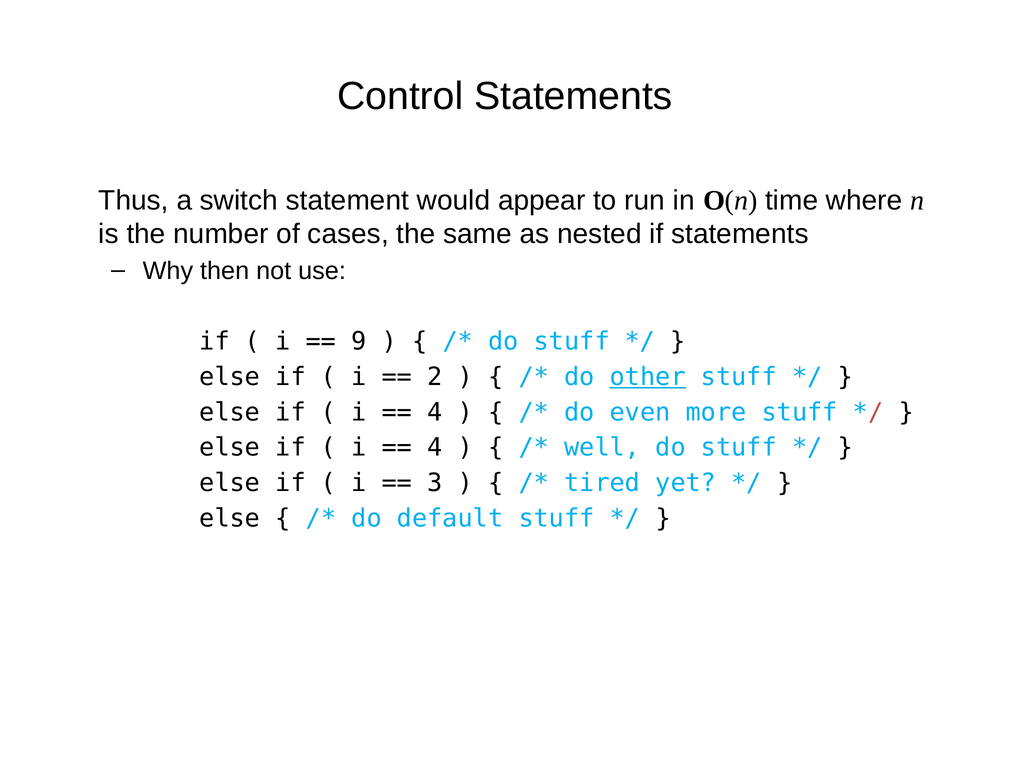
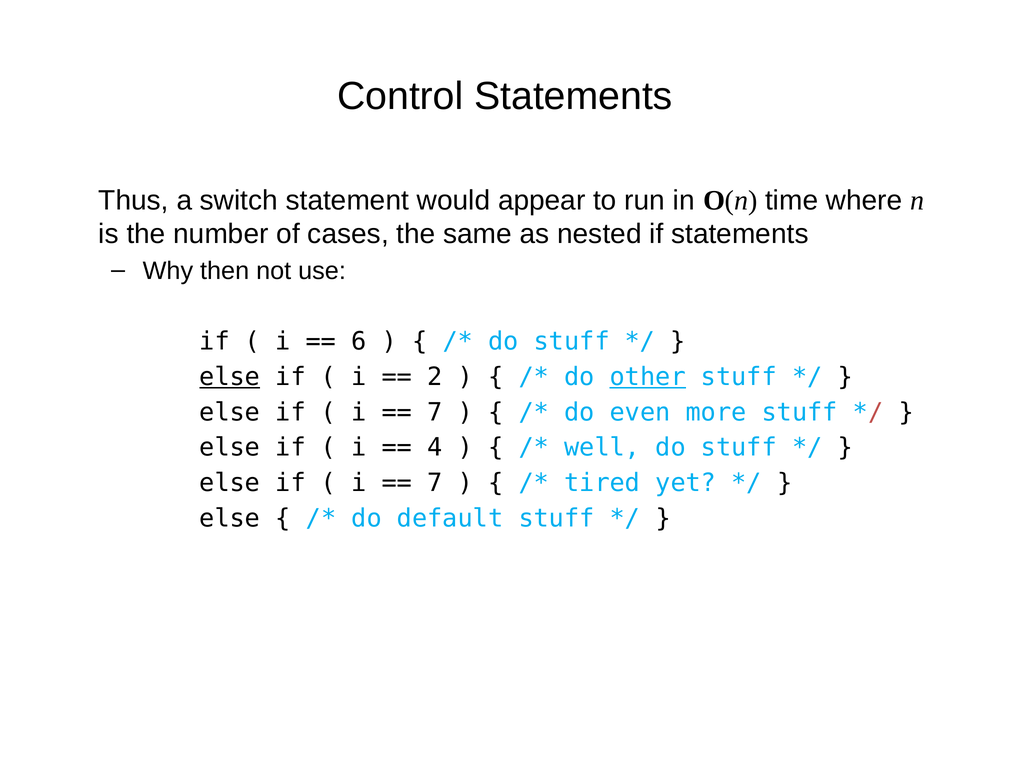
9: 9 -> 6
else at (230, 377) underline: none -> present
4 at (435, 413): 4 -> 7
3 at (435, 483): 3 -> 7
